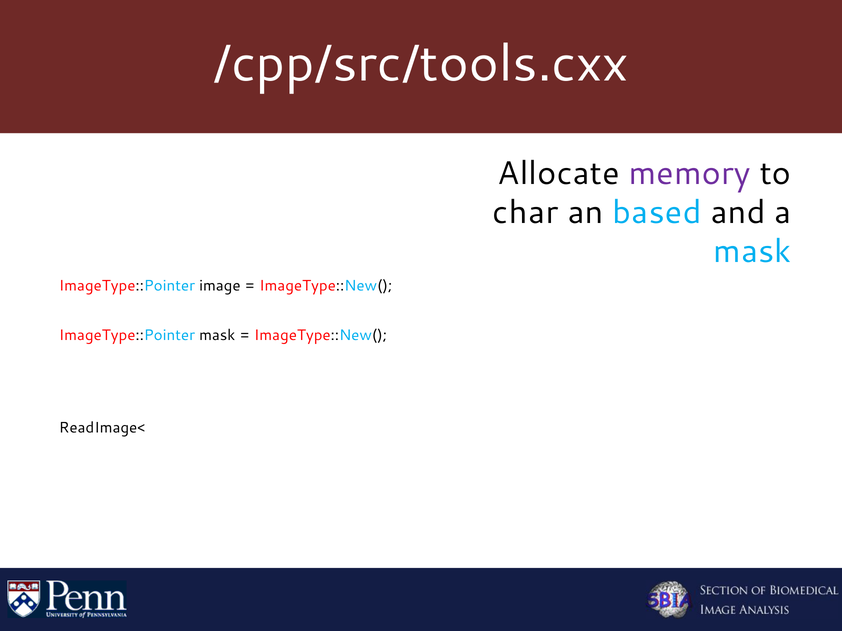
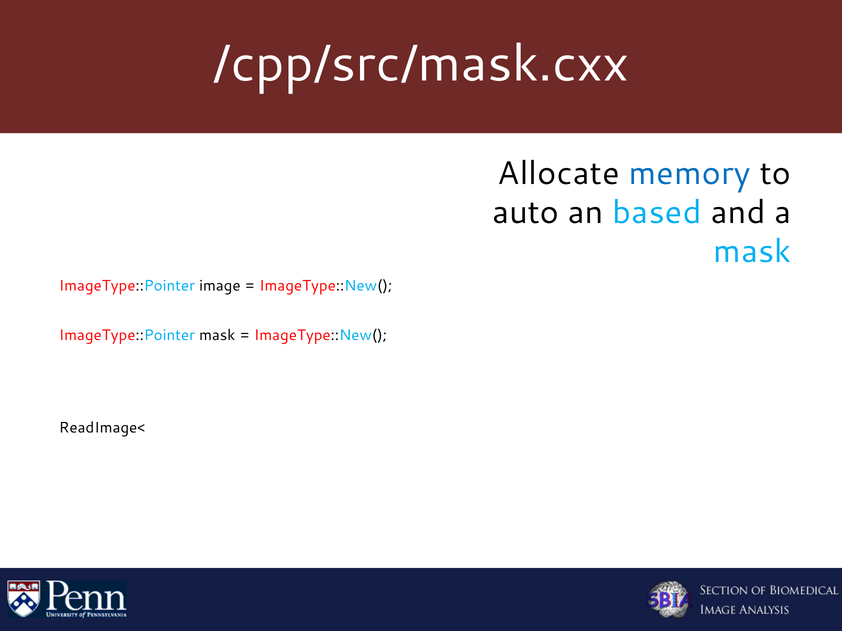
/cpp/src/tools.cxx: /cpp/src/tools.cxx -> /cpp/src/mask.cxx
memory colour: purple -> blue
char: char -> auto
